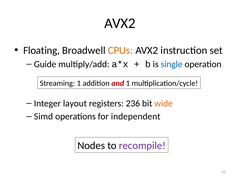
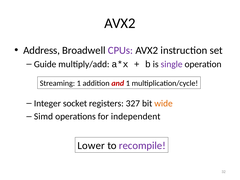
Floating: Floating -> Address
CPUs colour: orange -> purple
single colour: blue -> purple
layout: layout -> socket
236: 236 -> 327
Nodes: Nodes -> Lower
